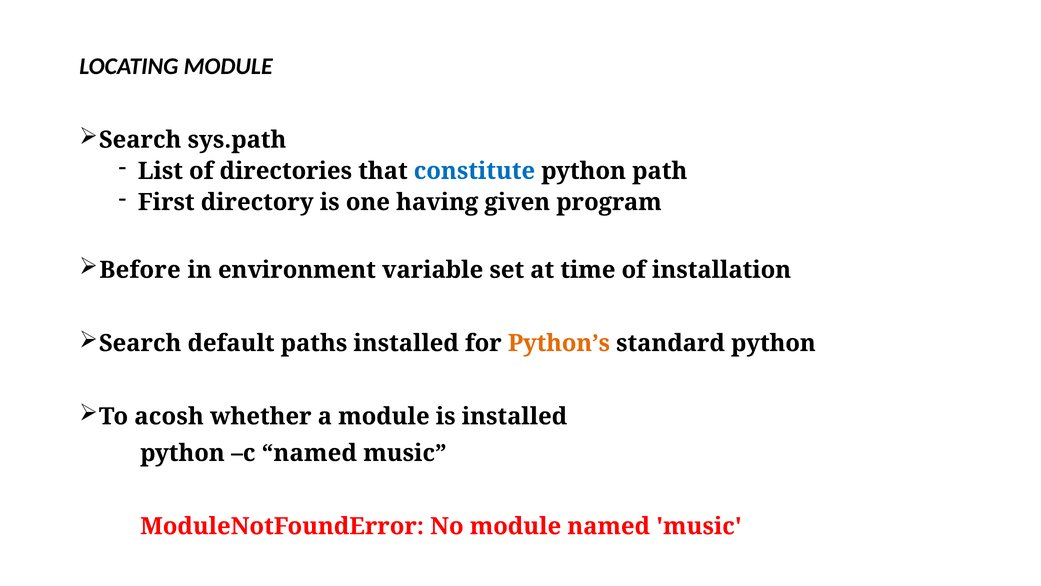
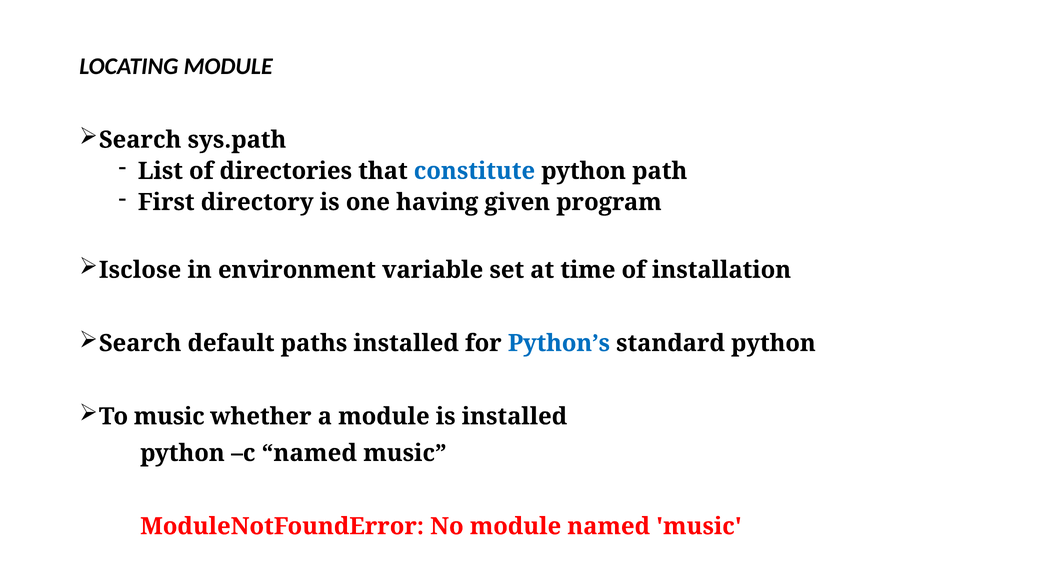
Before: Before -> Isclose
Python’s colour: orange -> blue
To acosh: acosh -> music
